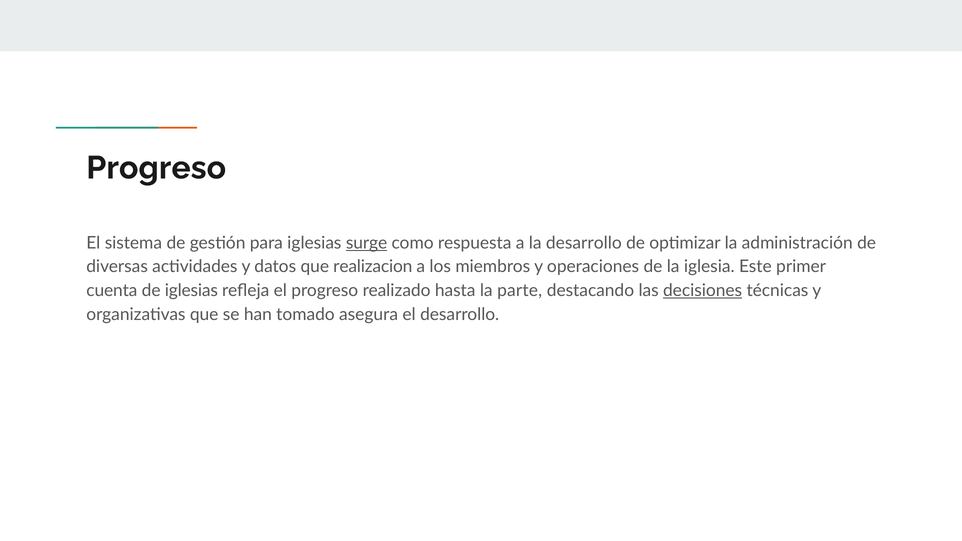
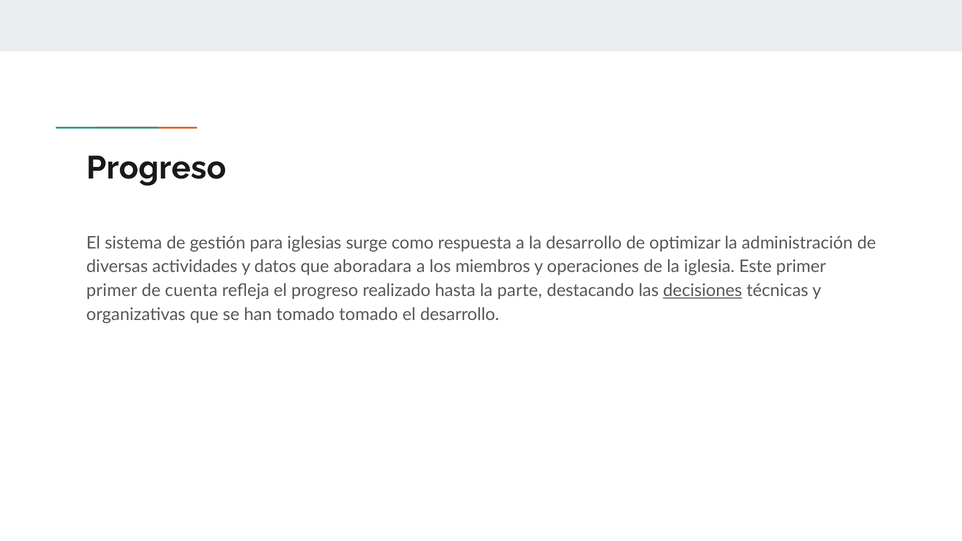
surge underline: present -> none
realizacion: realizacion -> aboradara
cuenta at (112, 291): cuenta -> primer
de iglesias: iglesias -> cuenta
tomado asegura: asegura -> tomado
